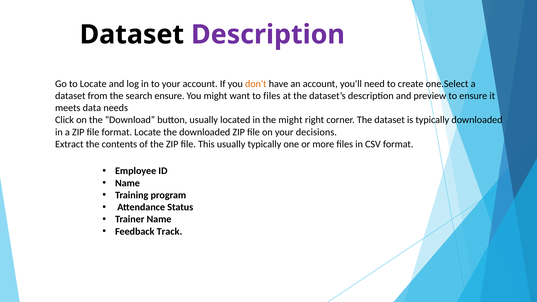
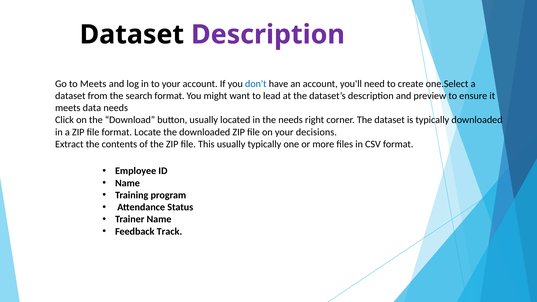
to Locate: Locate -> Meets
don't colour: orange -> blue
search ensure: ensure -> format
to files: files -> lead
the might: might -> needs
